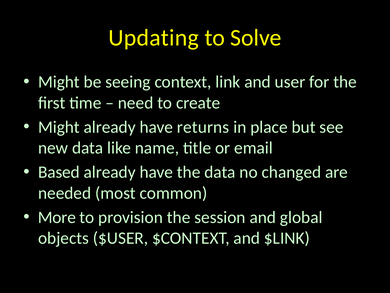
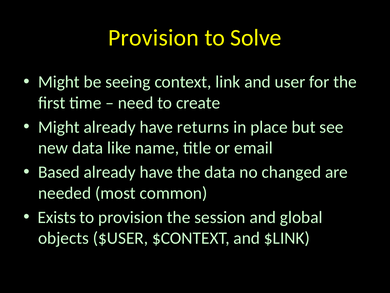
Updating at (154, 38): Updating -> Provision
More: More -> Exists
